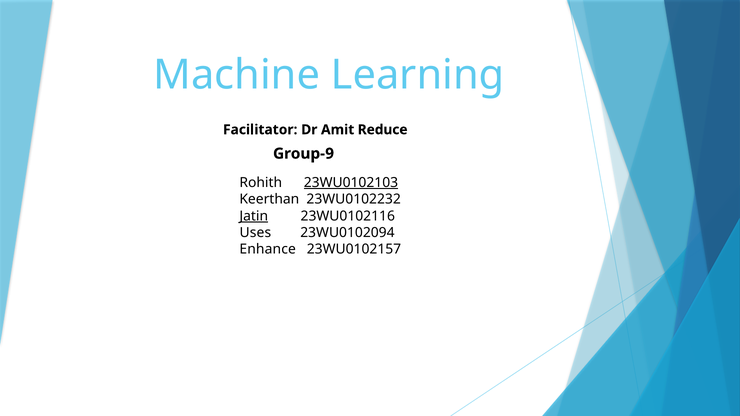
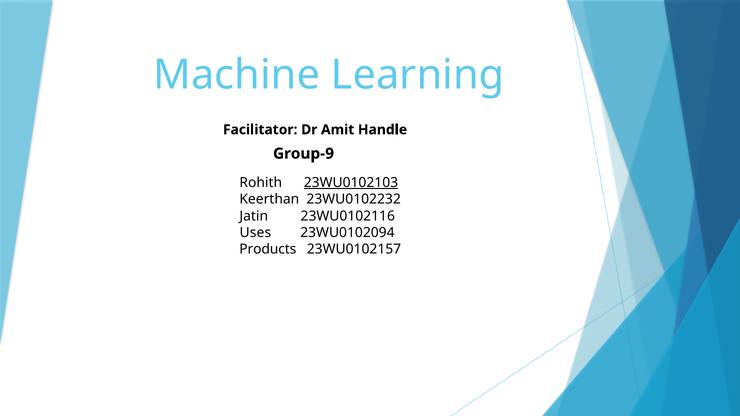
Reduce: Reduce -> Handle
Jatin underline: present -> none
Enhance: Enhance -> Products
